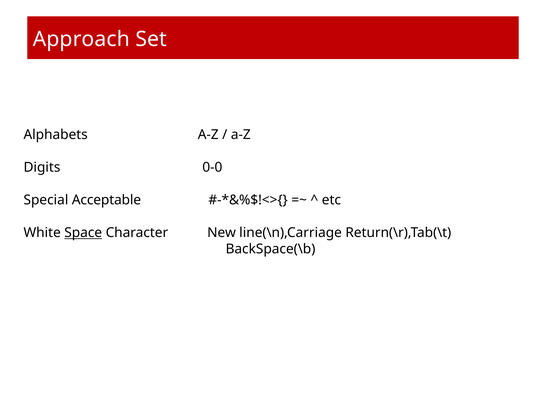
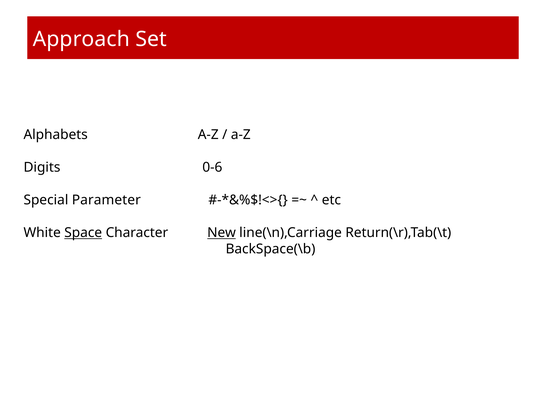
0-0: 0-0 -> 0-6
Acceptable: Acceptable -> Parameter
New underline: none -> present
